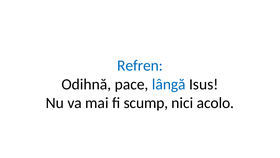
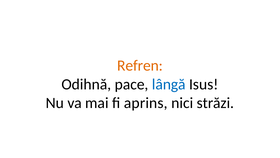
Refren colour: blue -> orange
scump: scump -> aprins
acolo: acolo -> străzi
